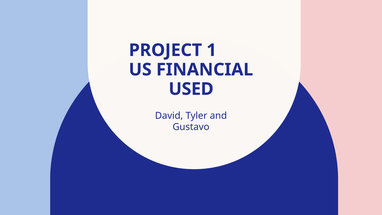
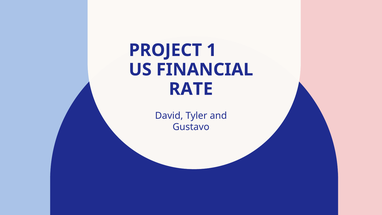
USED: USED -> RATE
